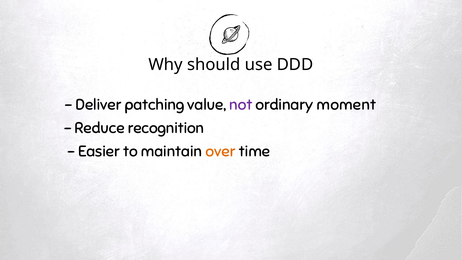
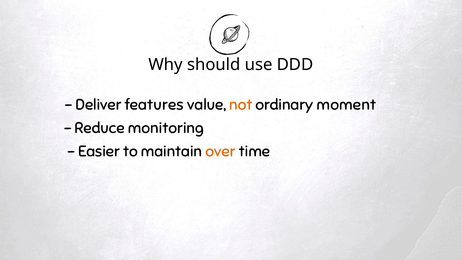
patching: patching -> features
not colour: purple -> orange
recognition: recognition -> monitoring
